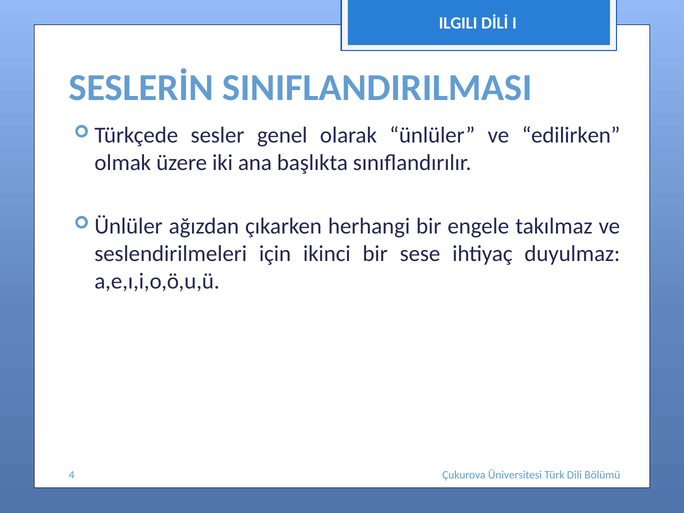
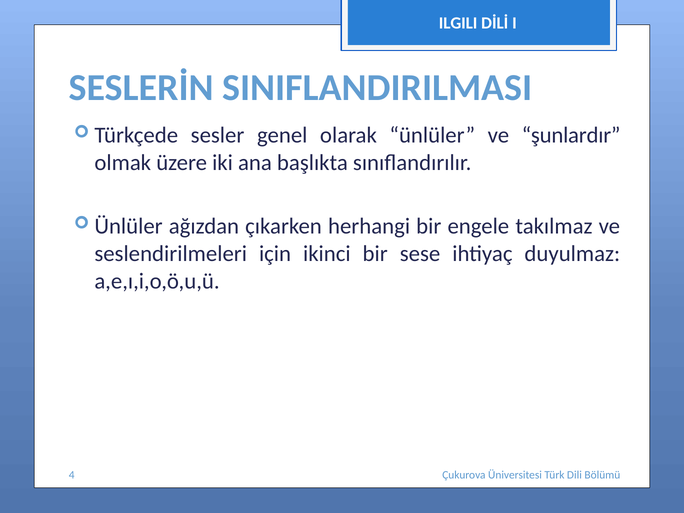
edilirken: edilirken -> şunlardır
